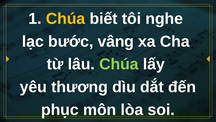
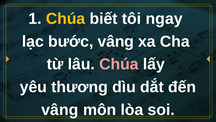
nghe: nghe -> ngay
Chúa at (119, 64) colour: light green -> pink
phục at (60, 109): phục -> vâng
